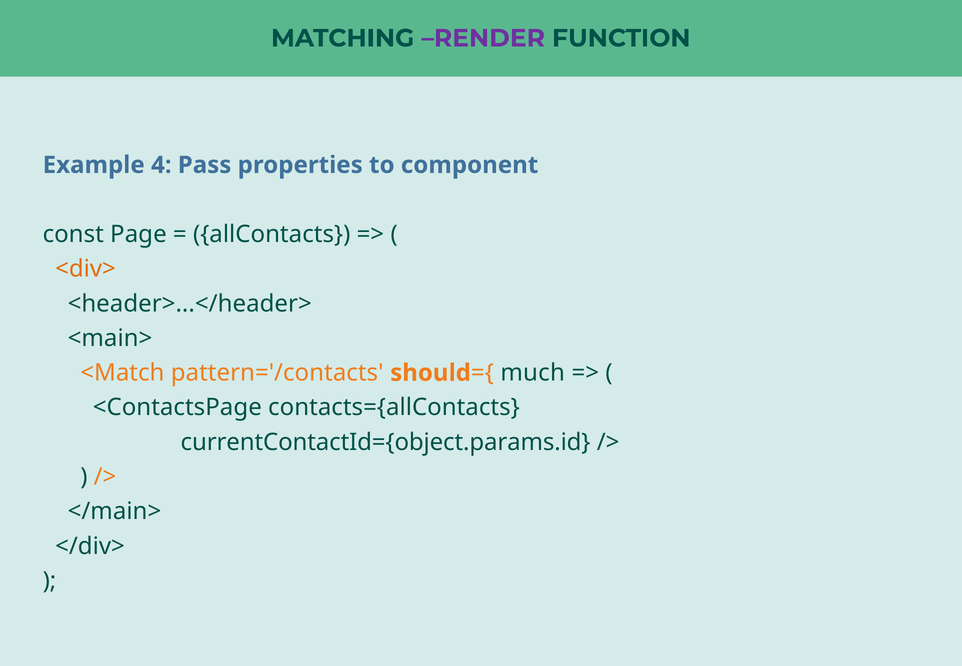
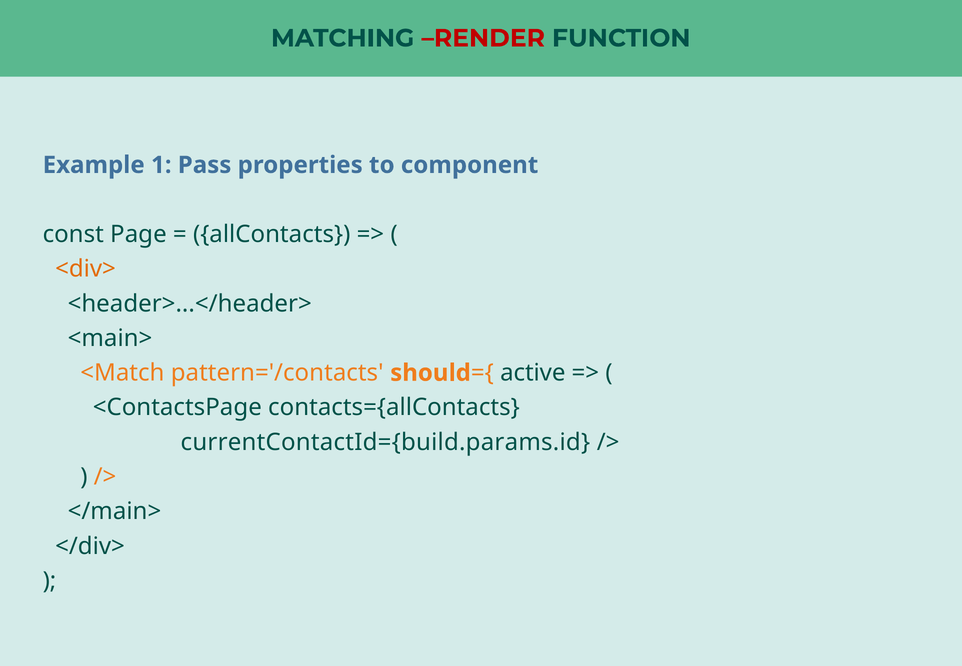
RENDER colour: purple -> red
4: 4 -> 1
much: much -> active
currentContactId={object.params.id: currentContactId={object.params.id -> currentContactId={build.params.id
